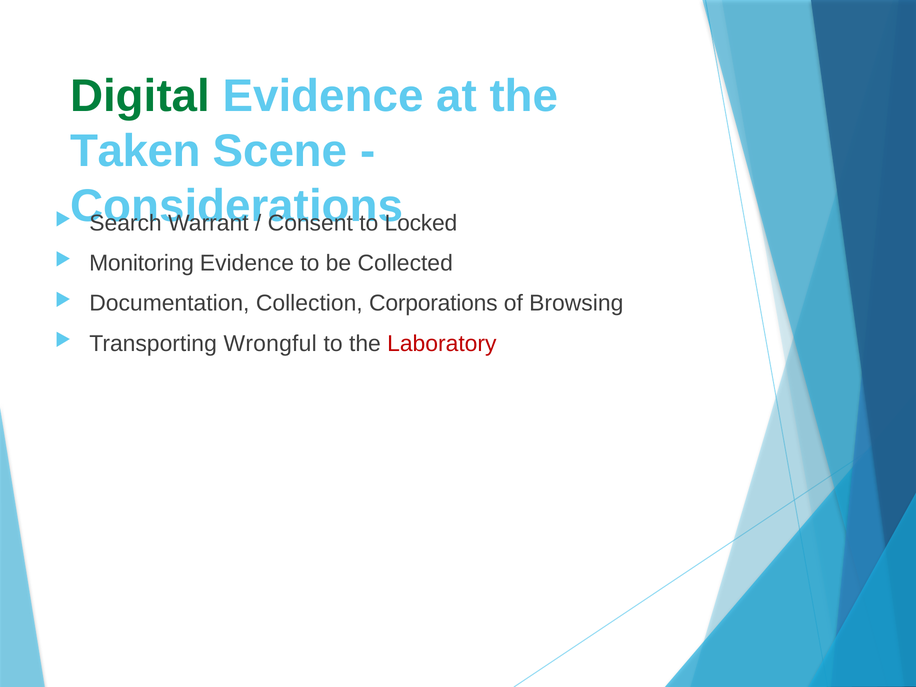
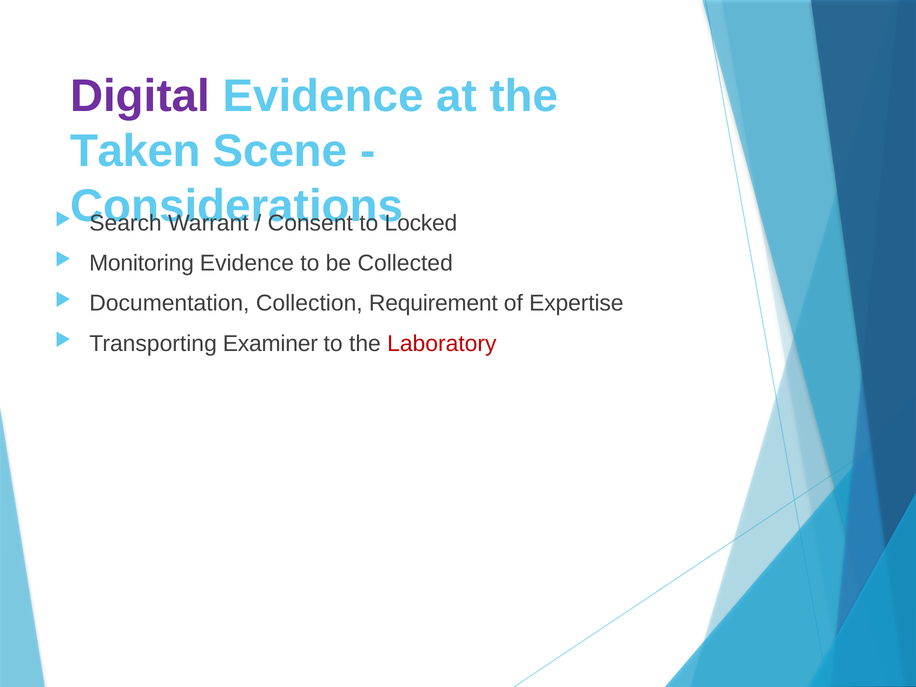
Digital colour: green -> purple
Corporations: Corporations -> Requirement
Browsing: Browsing -> Expertise
Wrongful: Wrongful -> Examiner
